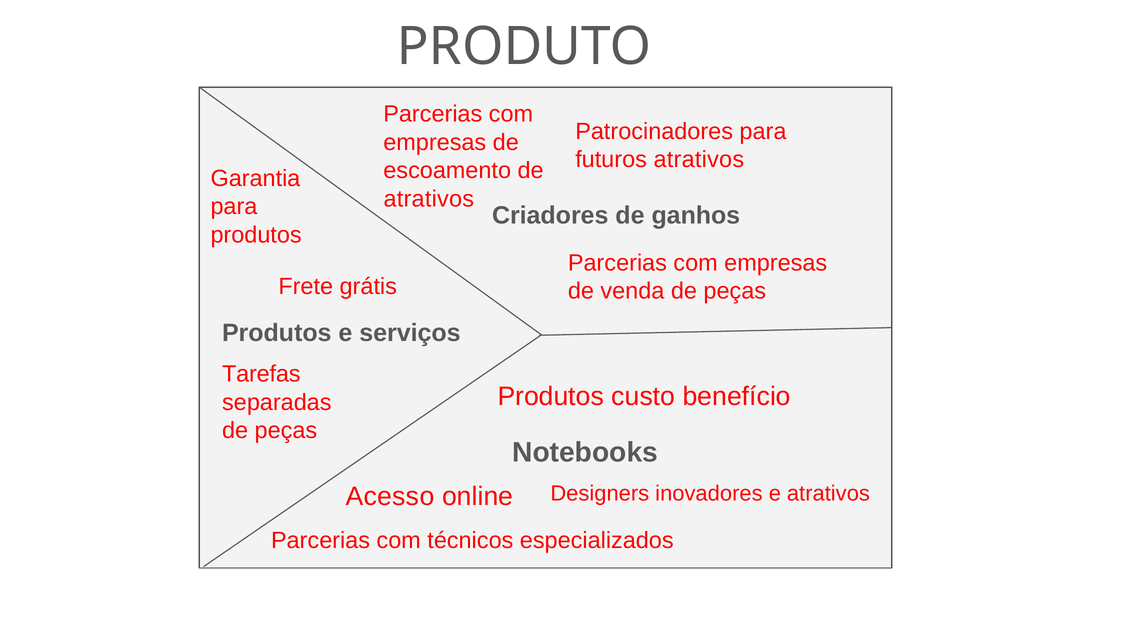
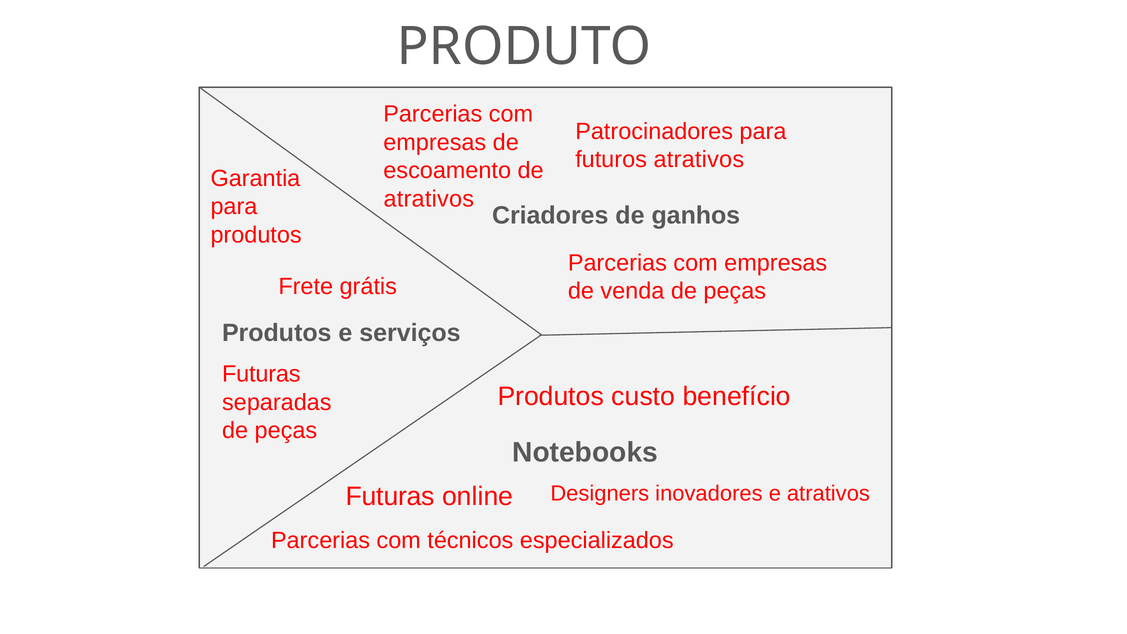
Tarefas at (261, 374): Tarefas -> Futuras
Acesso at (390, 496): Acesso -> Futuras
